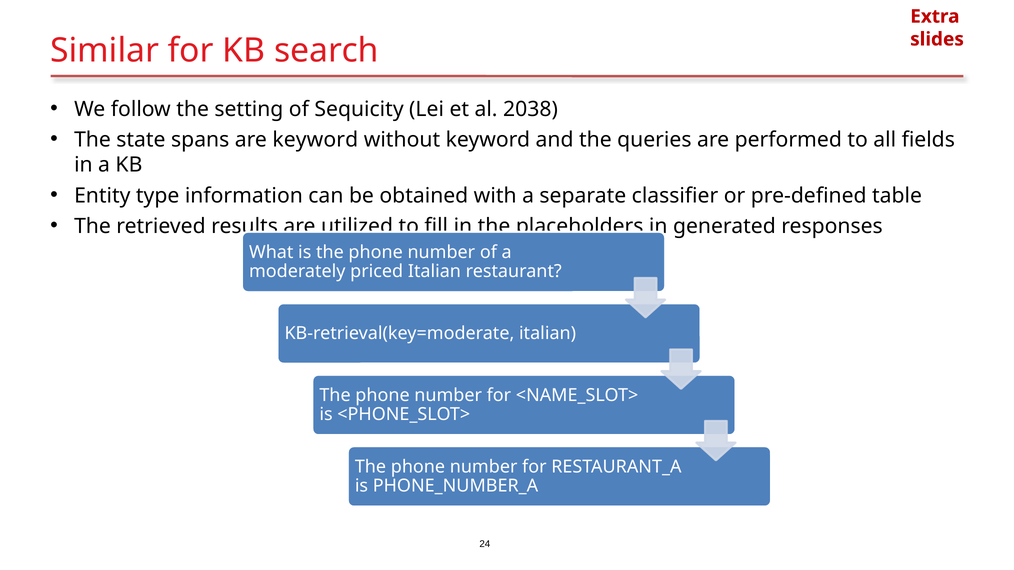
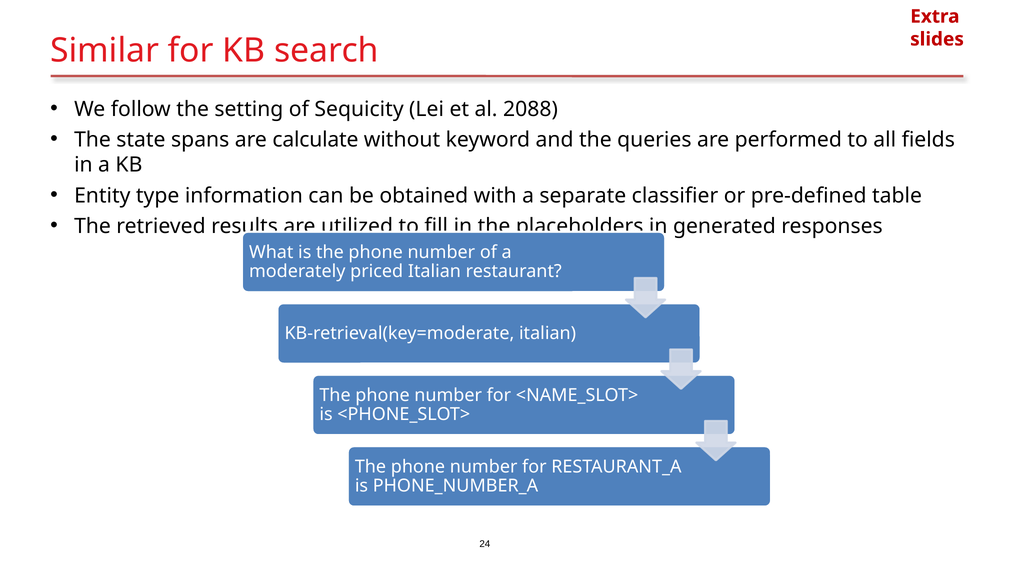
2038: 2038 -> 2088
are keyword: keyword -> calculate
